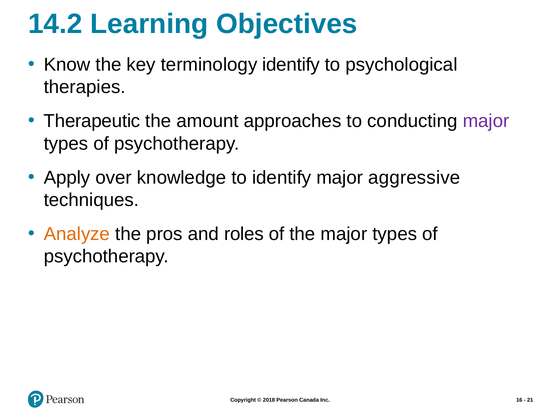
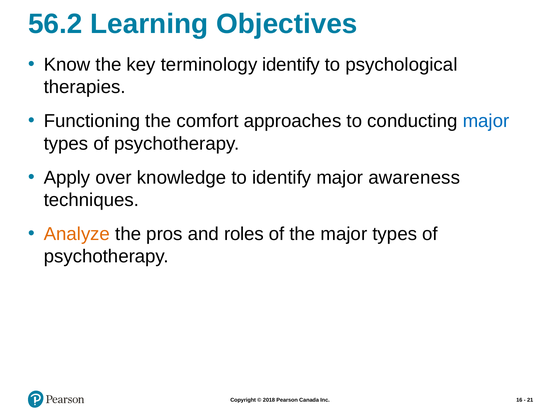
14.2: 14.2 -> 56.2
Therapeutic: Therapeutic -> Functioning
amount: amount -> comfort
major at (486, 121) colour: purple -> blue
aggressive: aggressive -> awareness
